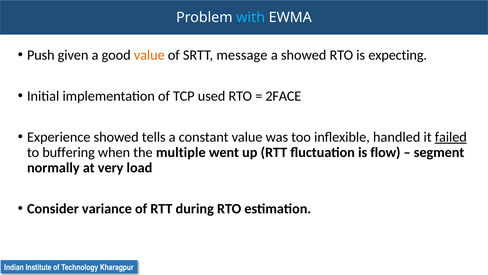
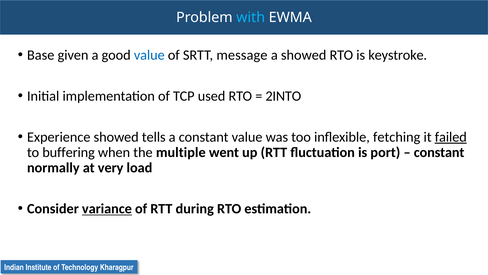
Push: Push -> Base
value at (149, 55) colour: orange -> blue
expecting: expecting -> keystroke
2FACE: 2FACE -> 2INTO
handled: handled -> fetching
flow: flow -> port
segment at (439, 152): segment -> constant
variance underline: none -> present
